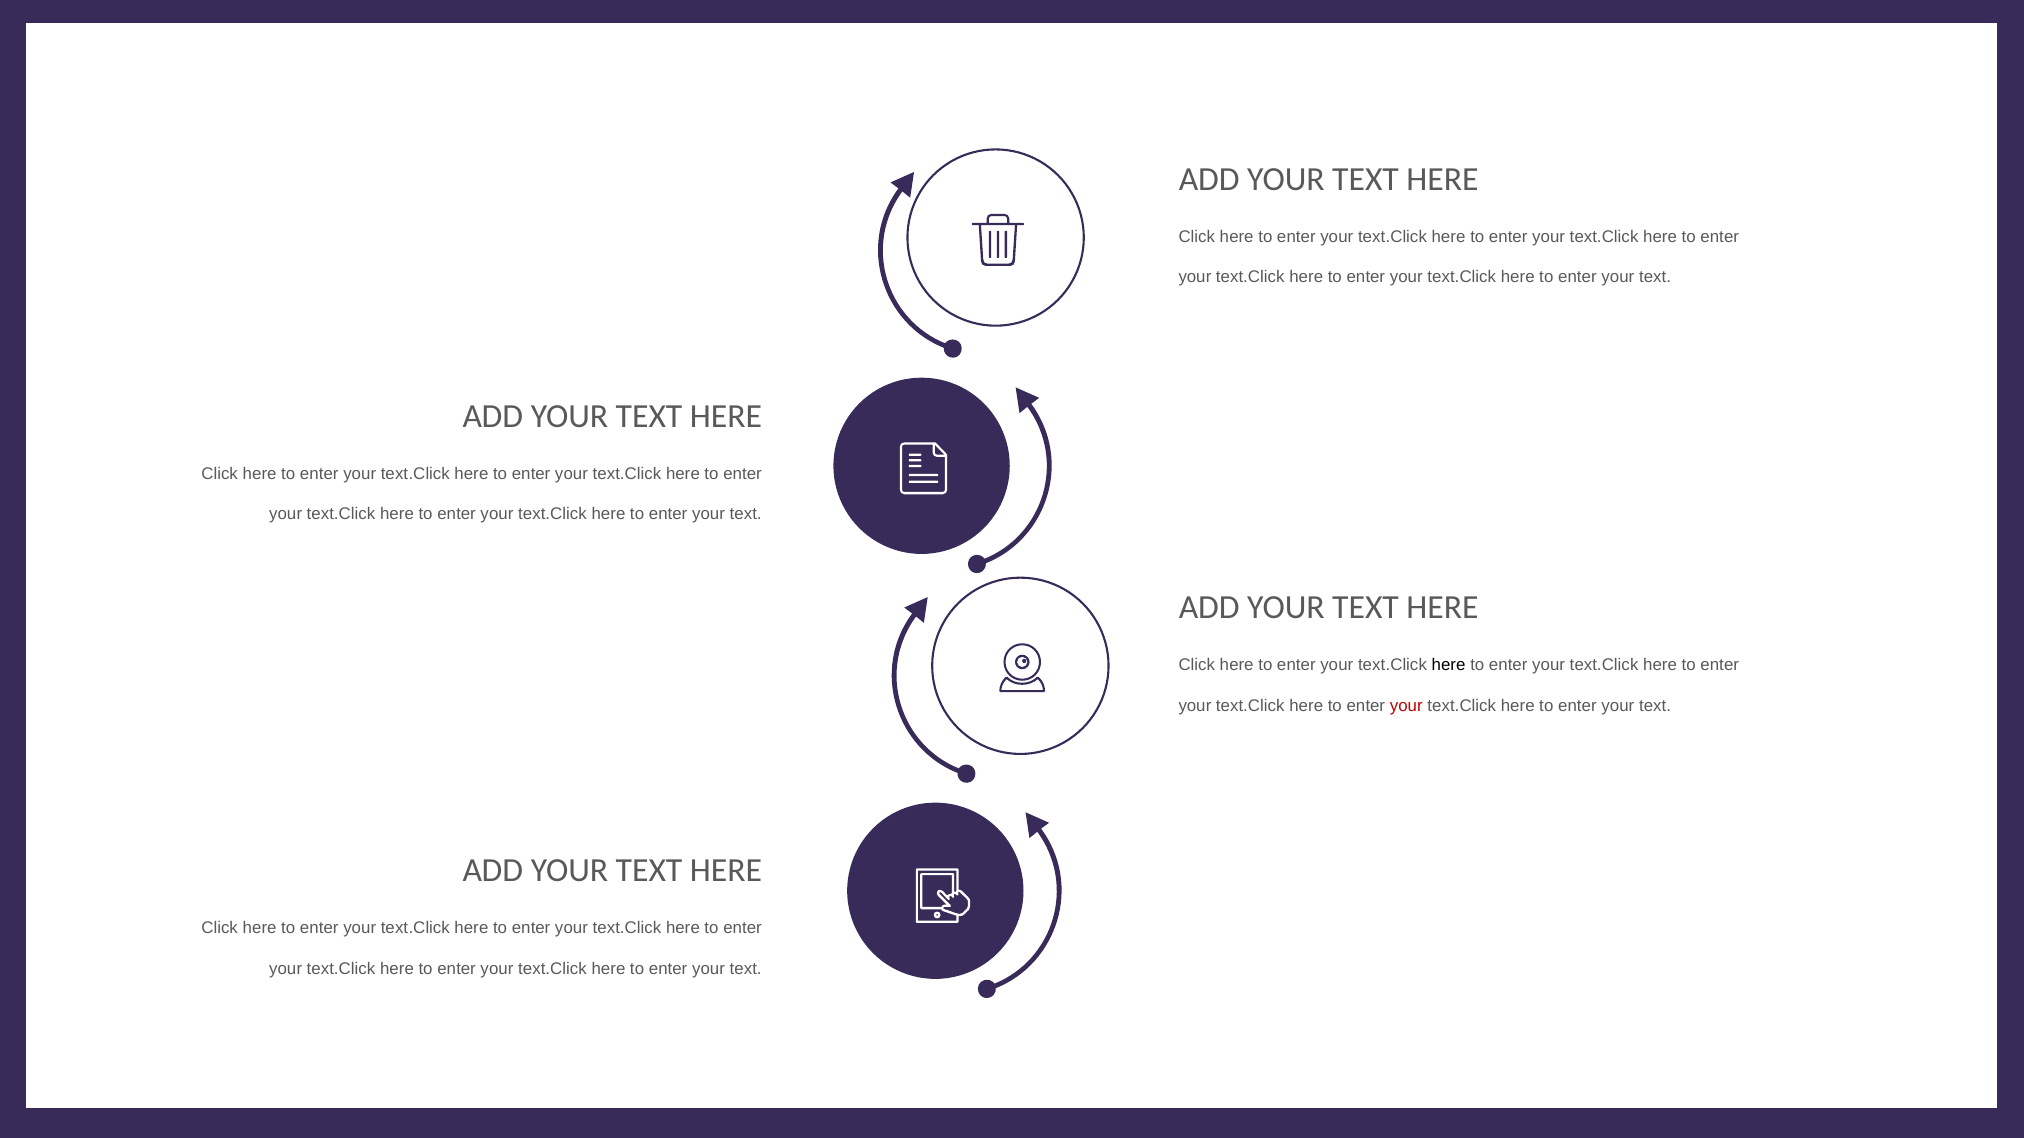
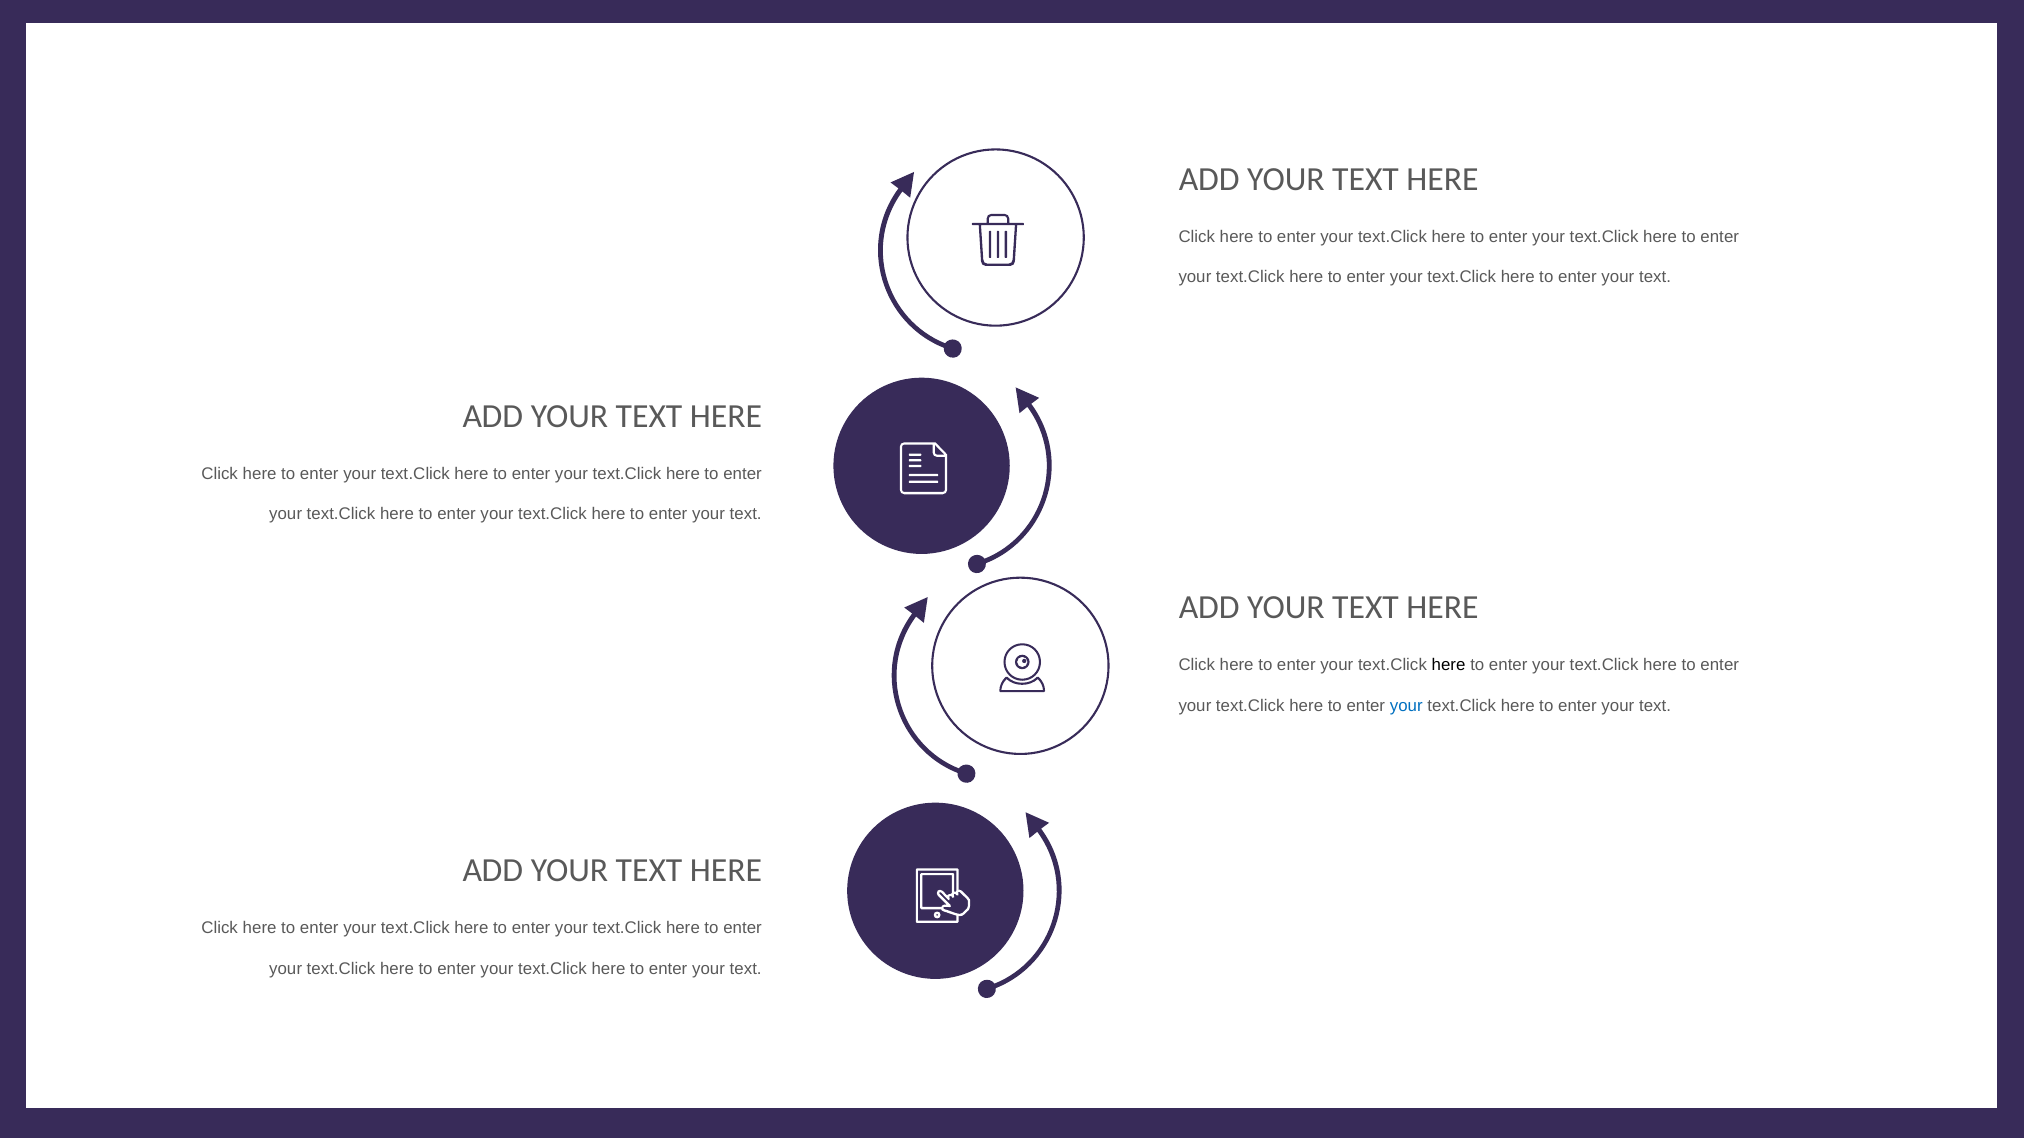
your at (1406, 706) colour: red -> blue
